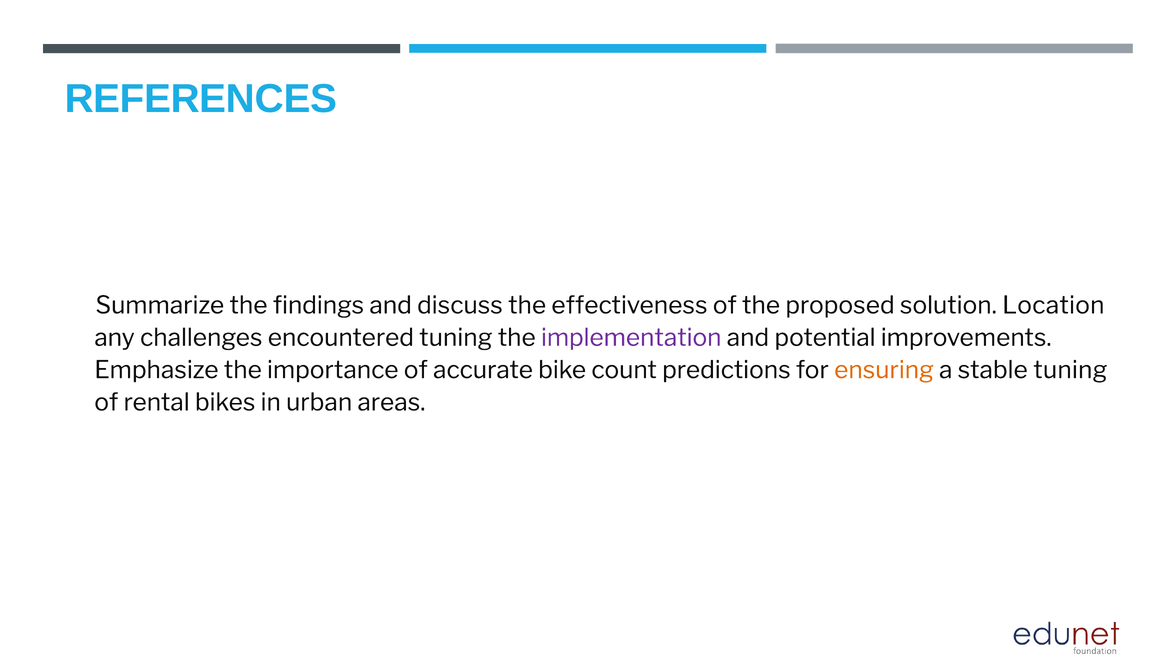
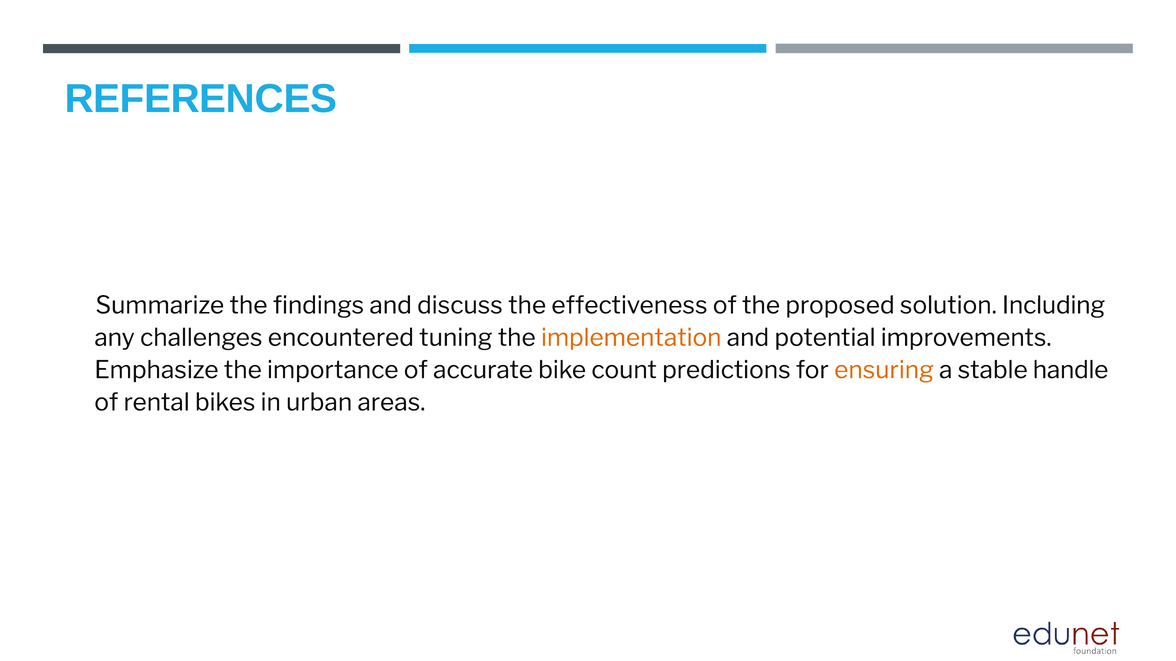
Location: Location -> Including
implementation colour: purple -> orange
stable tuning: tuning -> handle
